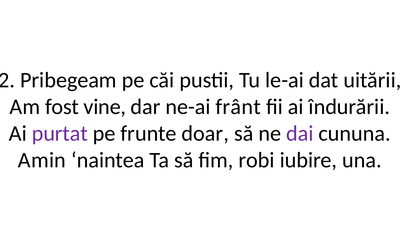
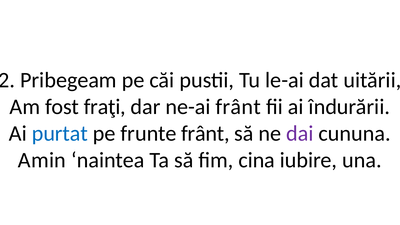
vine: vine -> fraţi
purtat colour: purple -> blue
frunte doar: doar -> frânt
robi: robi -> cina
